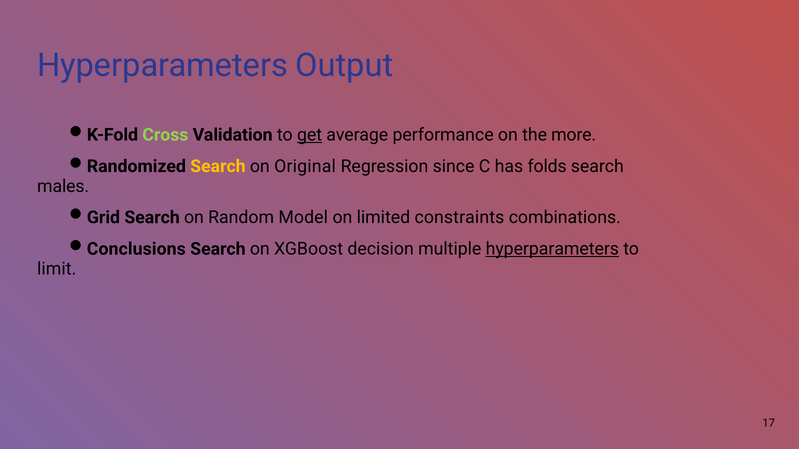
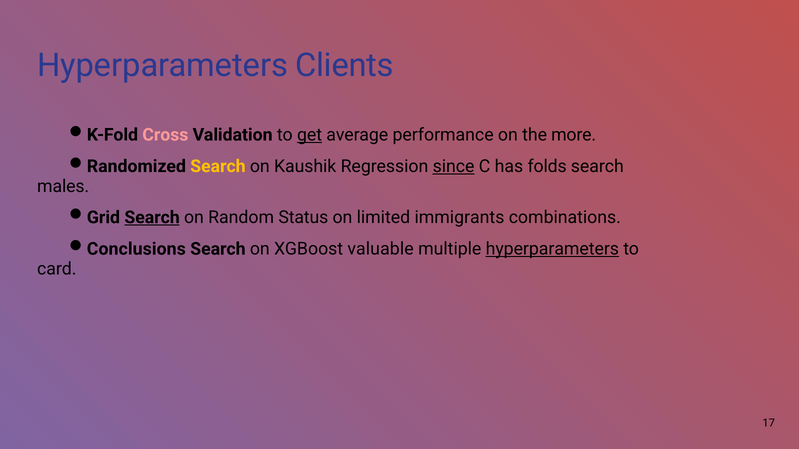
Output: Output -> Clients
Cross colour: light green -> pink
Original: Original -> Kaushik
since underline: none -> present
Search at (152, 218) underline: none -> present
Model: Model -> Status
constraints: constraints -> immigrants
decision: decision -> valuable
limit: limit -> card
